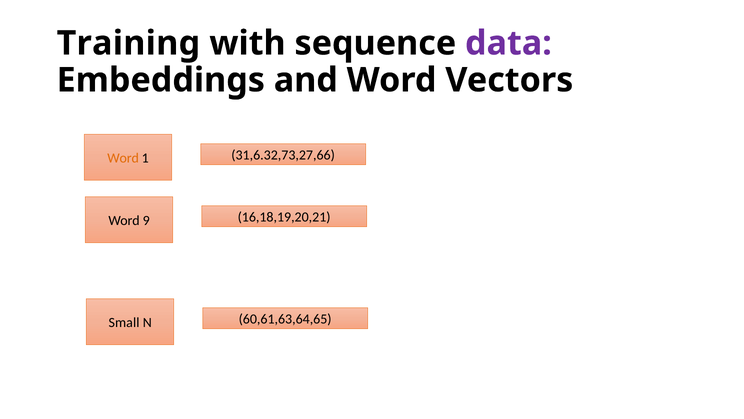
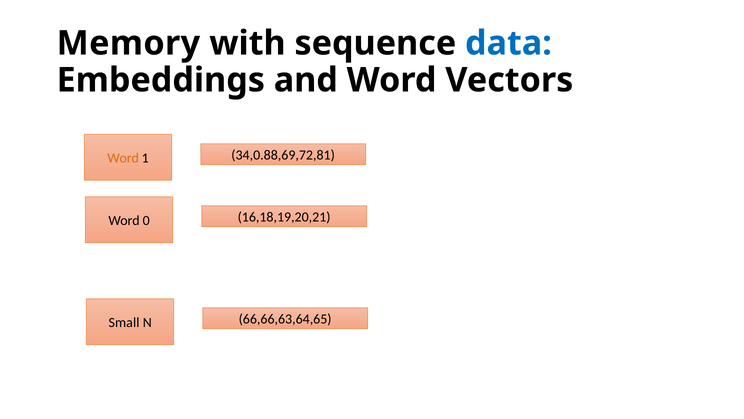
Training: Training -> Memory
data colour: purple -> blue
31,6.32,73,27,66: 31,6.32,73,27,66 -> 34,0.88,69,72,81
9: 9 -> 0
60,61,63,64,65: 60,61,63,64,65 -> 66,66,63,64,65
